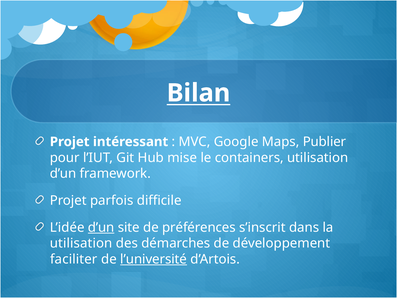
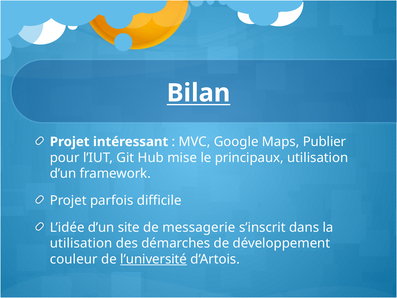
containers: containers -> principaux
d’un at (101, 227) underline: present -> none
préférences: préférences -> messagerie
faciliter: faciliter -> couleur
